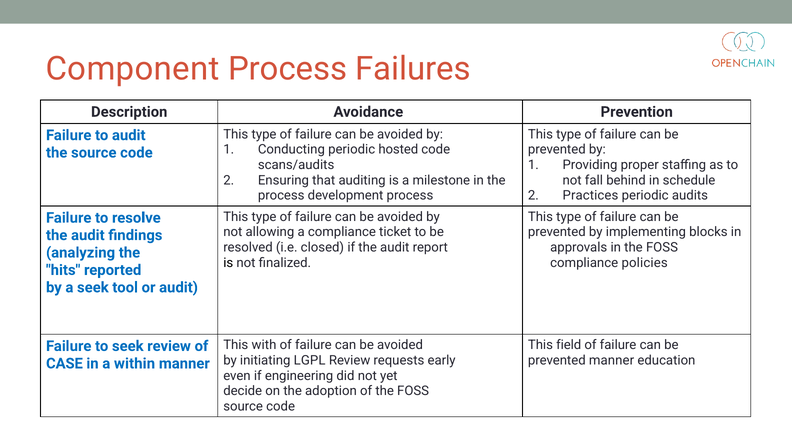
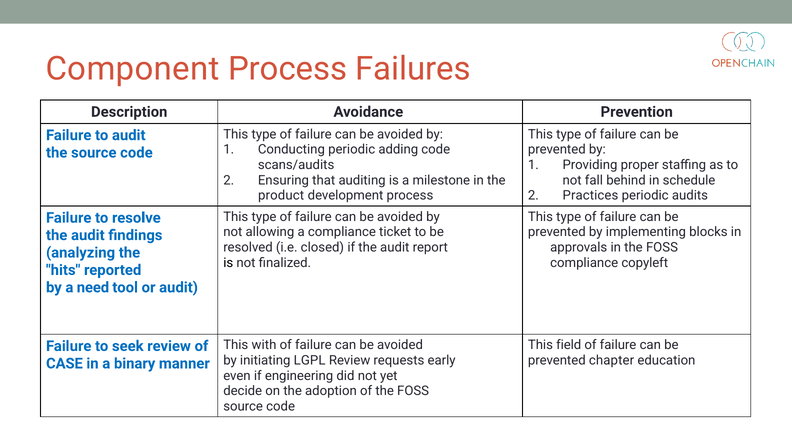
hosted: hosted -> adding
process at (281, 196): process -> product
policies: policies -> copyleft
a seek: seek -> need
prevented manner: manner -> chapter
within: within -> binary
